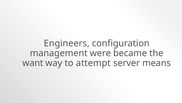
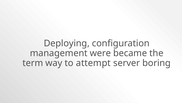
Engineers: Engineers -> Deploying
want: want -> term
means: means -> boring
